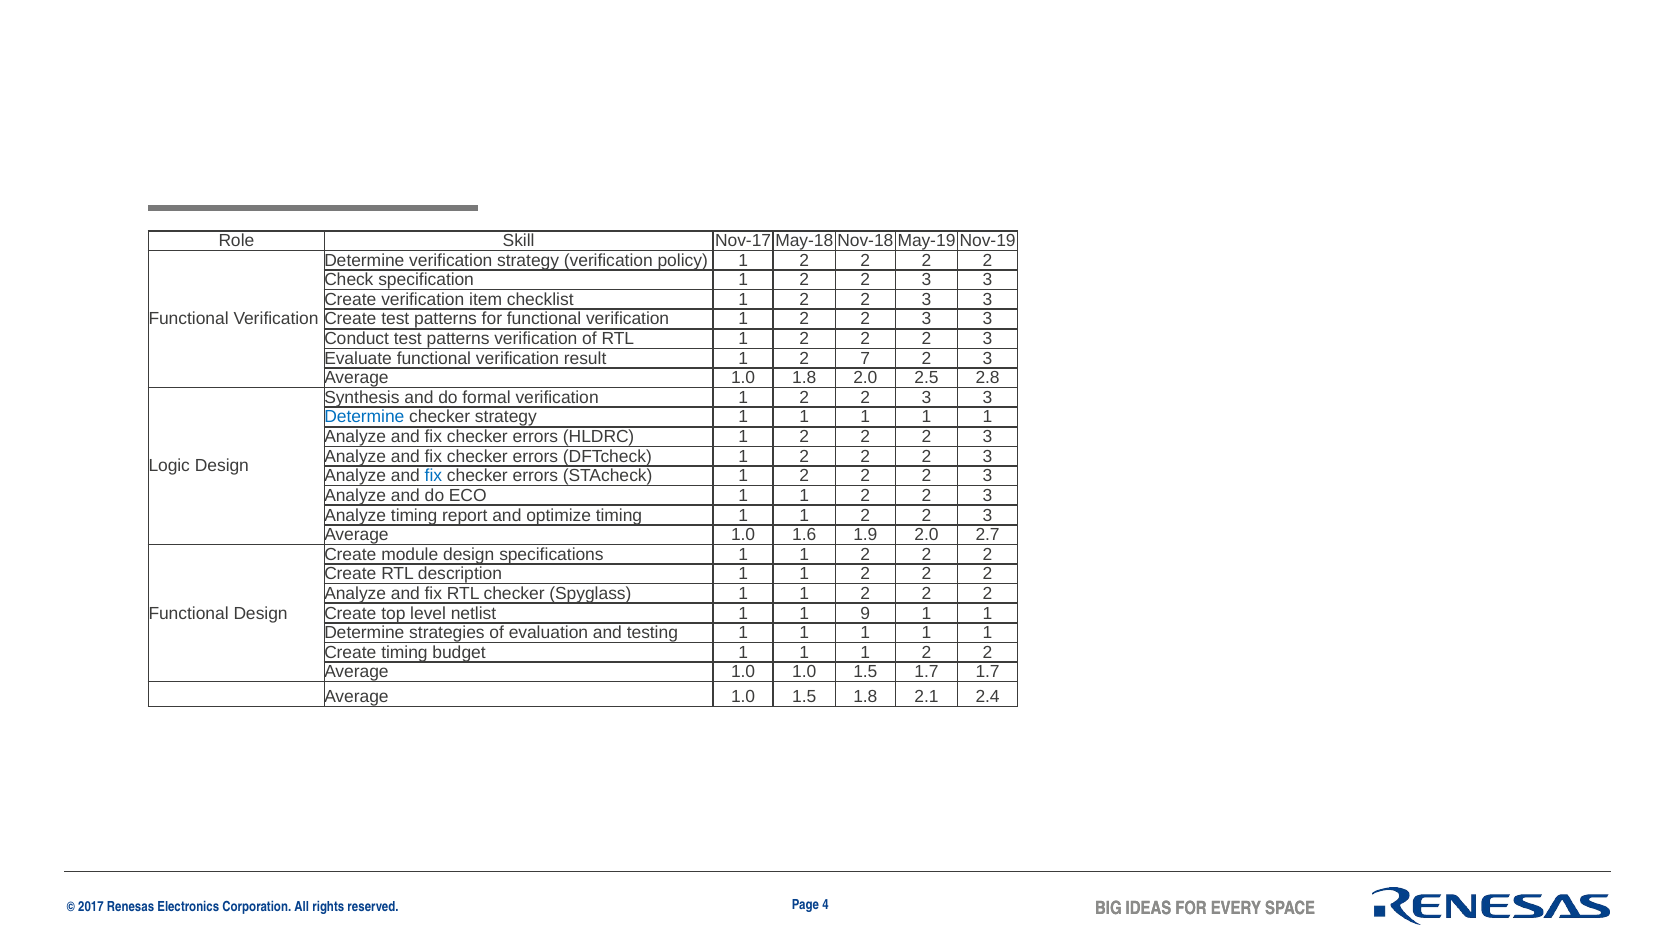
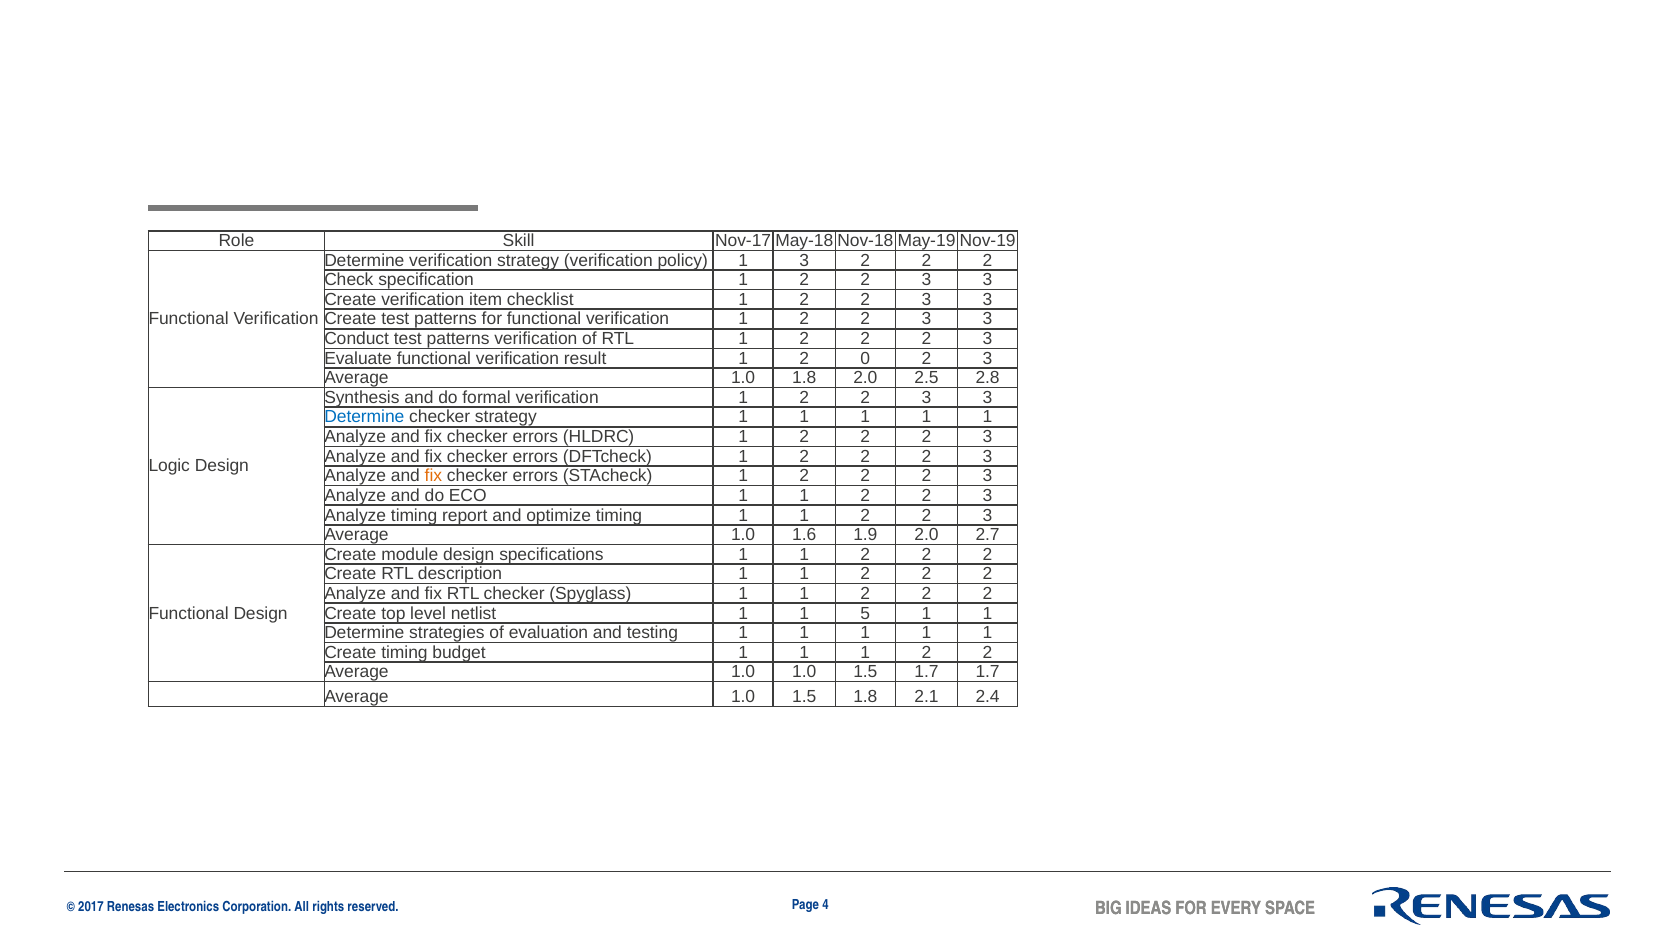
policy 1 2: 2 -> 3
7: 7 -> 0
fix at (433, 476) colour: blue -> orange
9: 9 -> 5
